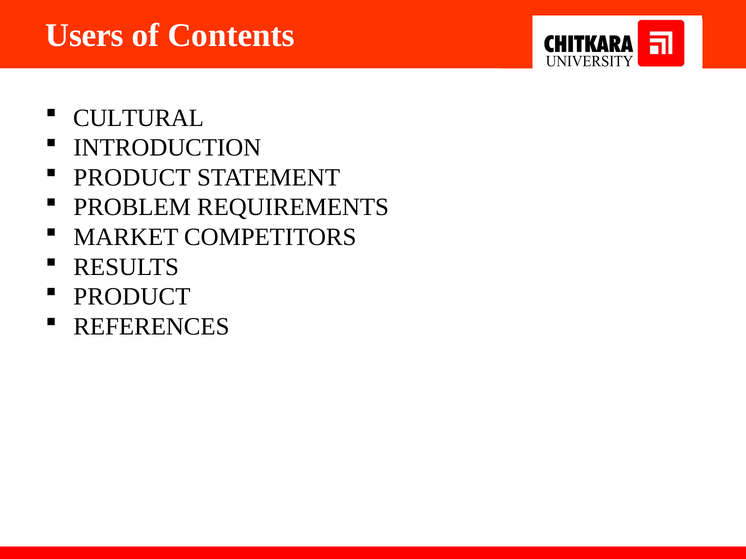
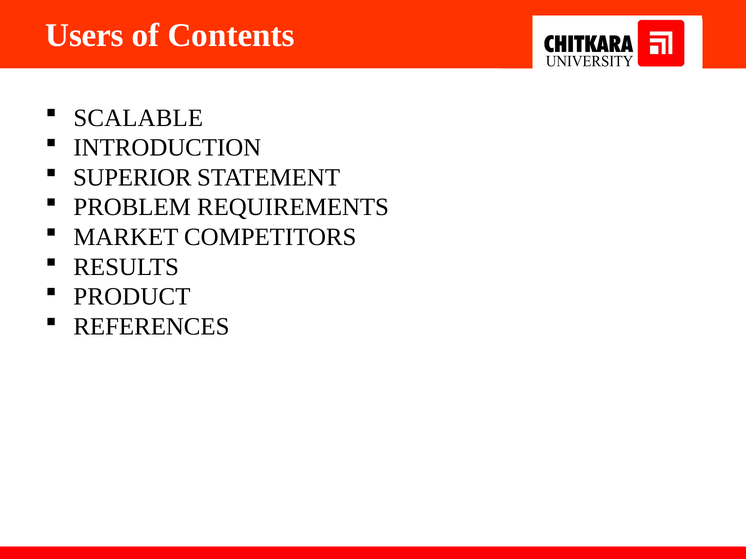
CULTURAL: CULTURAL -> SCALABLE
PRODUCT at (132, 178): PRODUCT -> SUPERIOR
